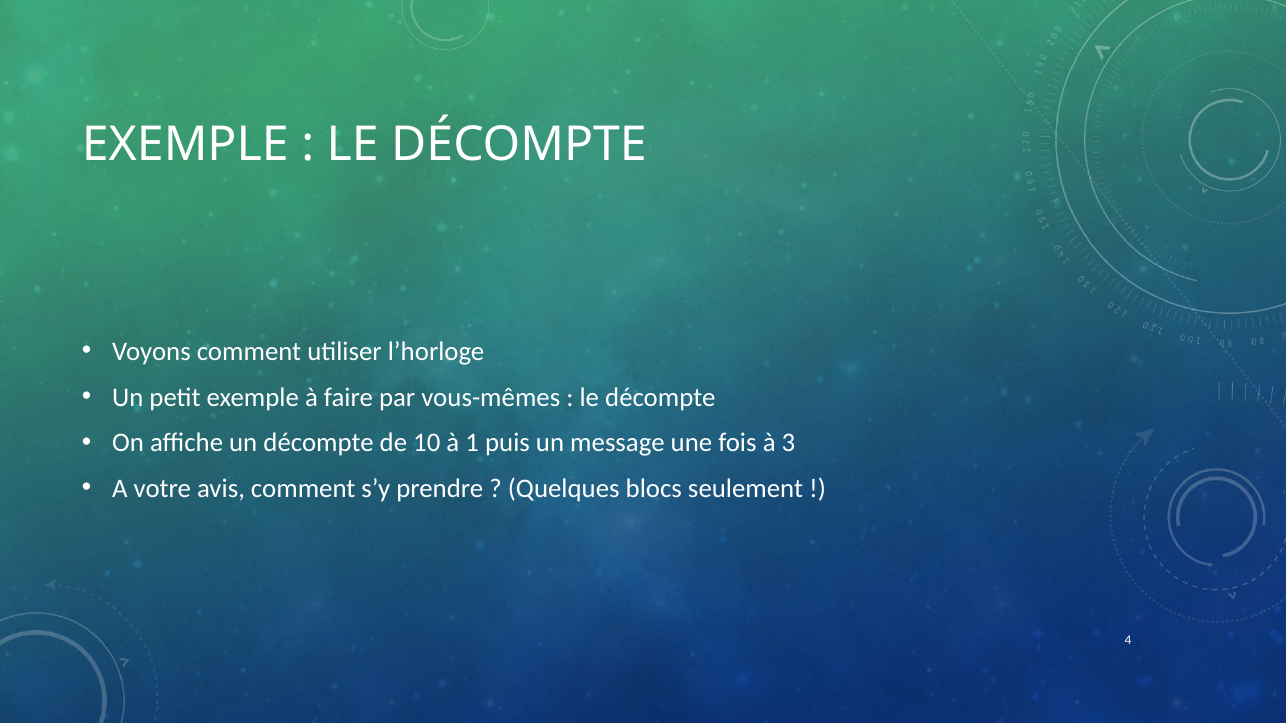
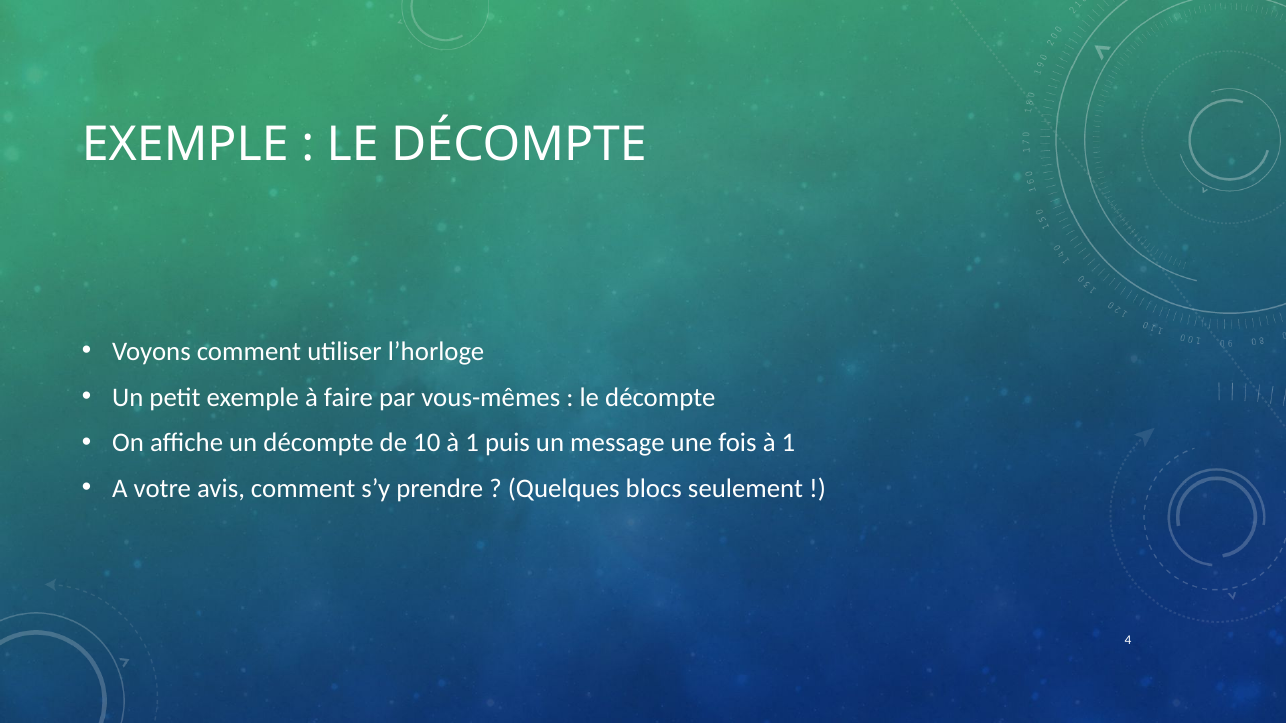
fois à 3: 3 -> 1
